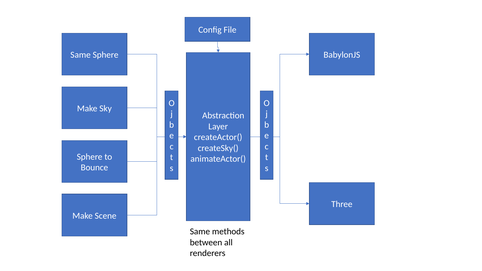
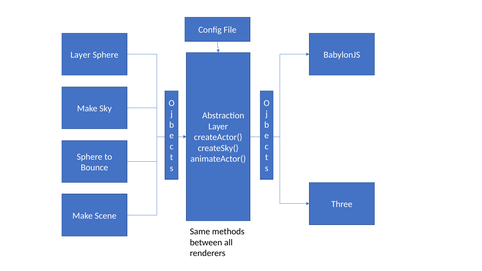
Same at (81, 55): Same -> Layer
